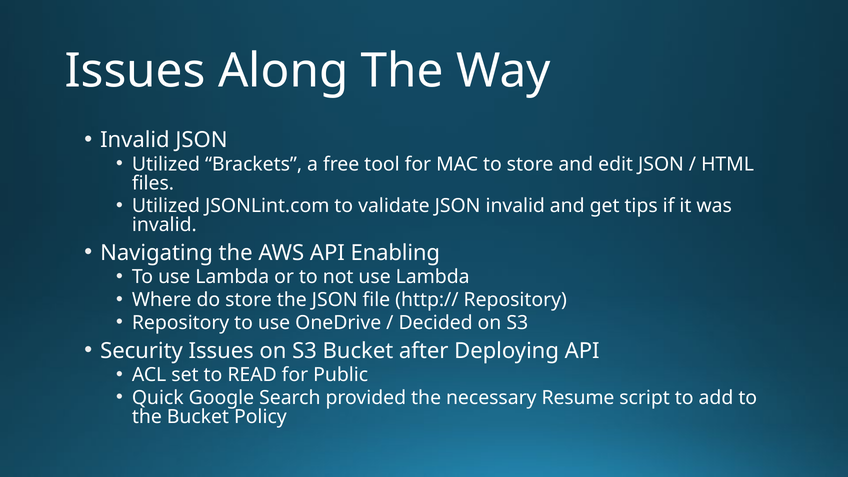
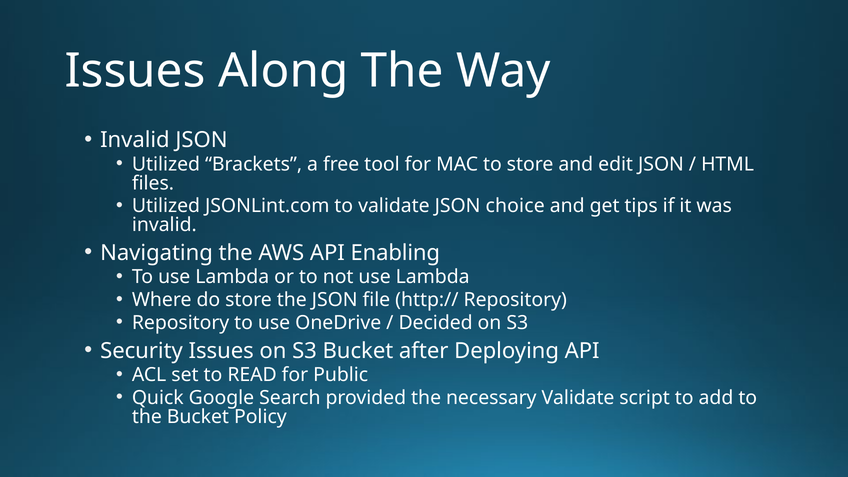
JSON invalid: invalid -> choice
necessary Resume: Resume -> Validate
